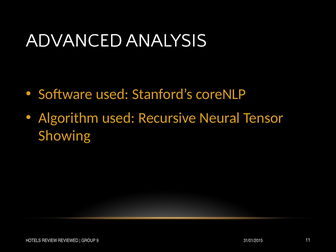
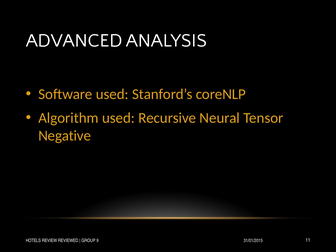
Showing: Showing -> Negative
